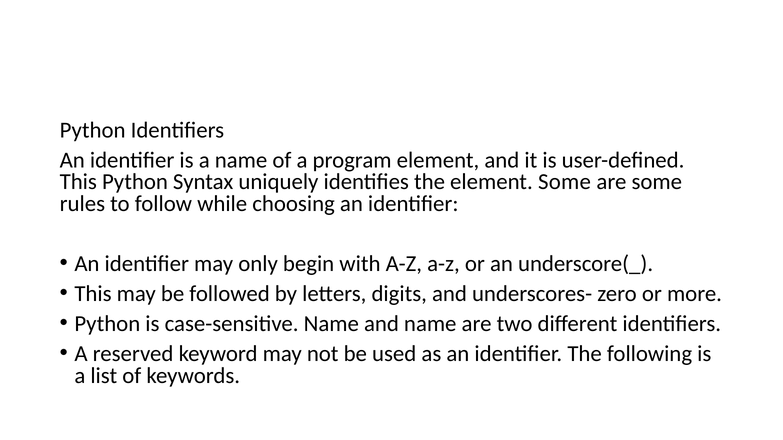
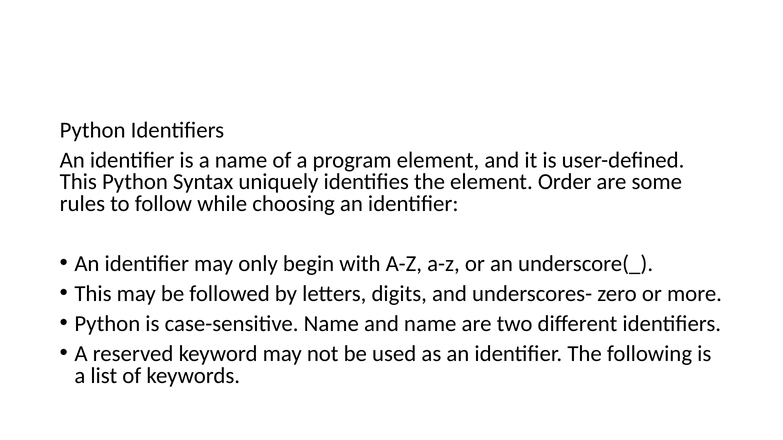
element Some: Some -> Order
